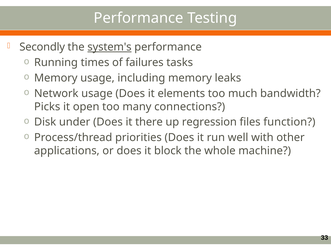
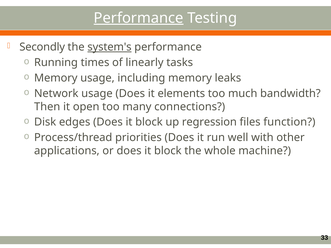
Performance at (139, 18) underline: none -> present
failures: failures -> linearly
Picks: Picks -> Then
under: under -> edges
there at (149, 122): there -> block
